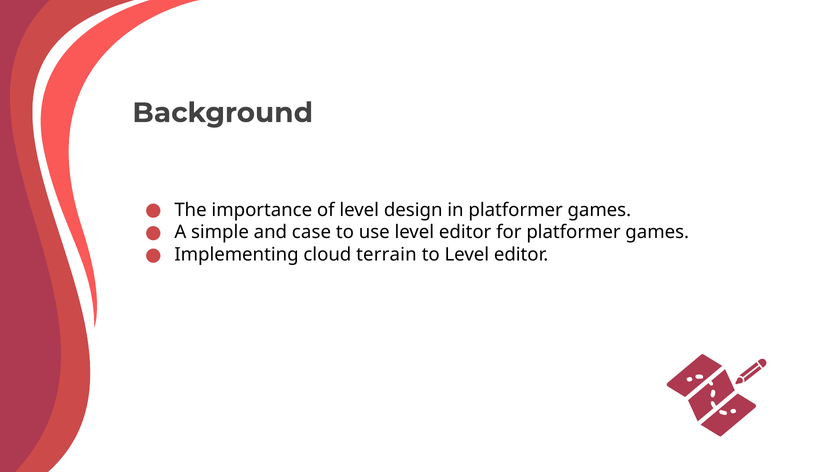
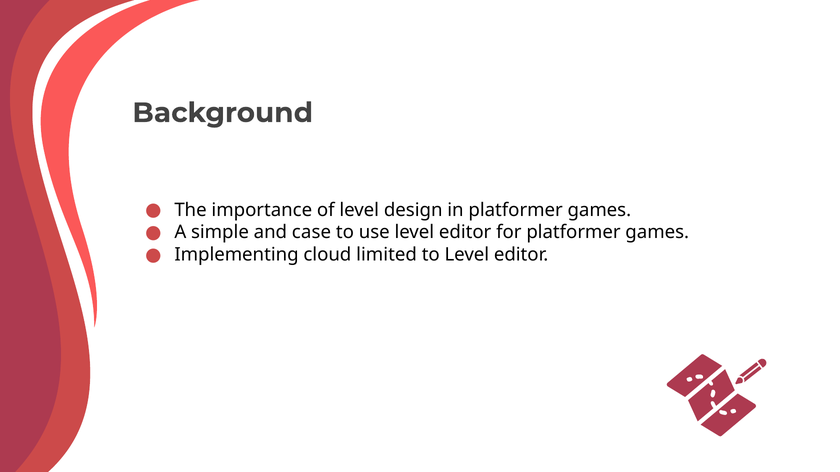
terrain: terrain -> limited
